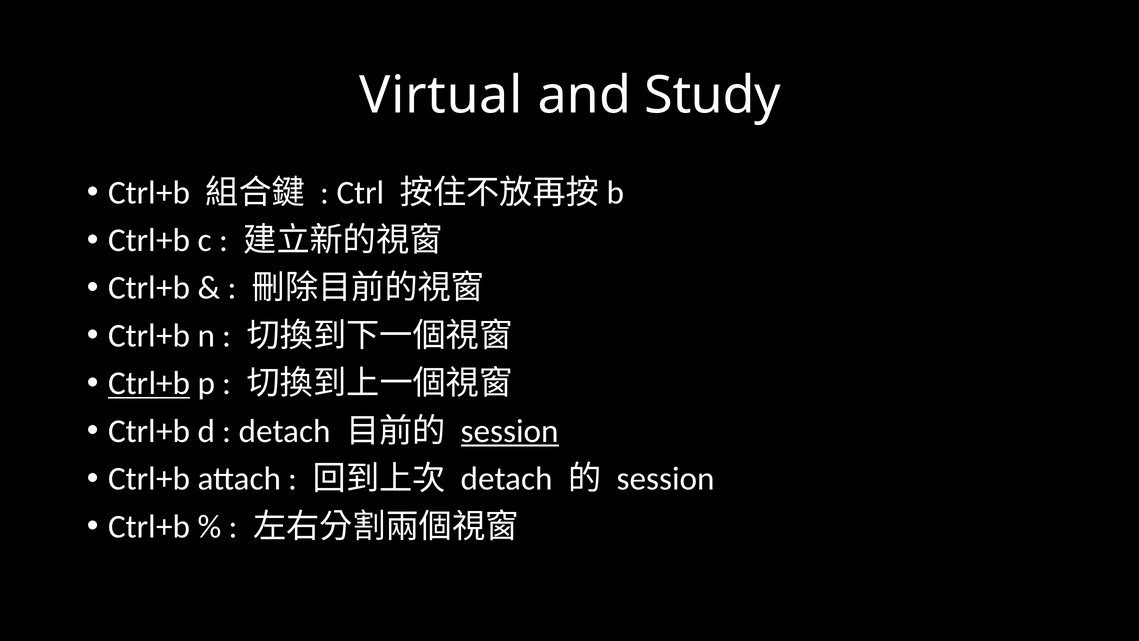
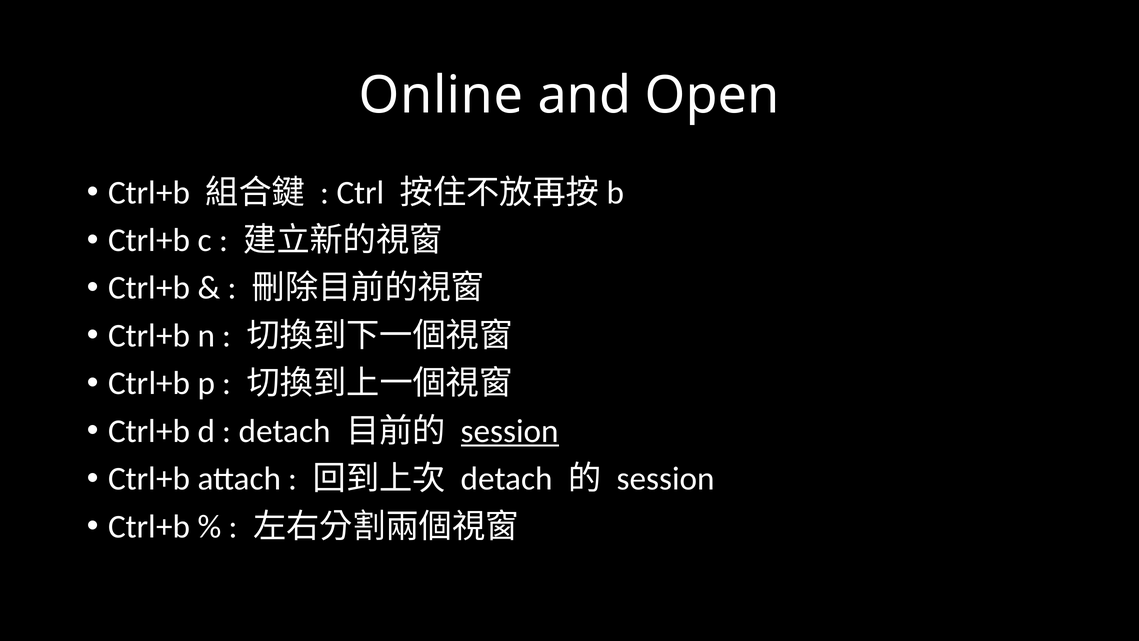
Virtual: Virtual -> Online
Study: Study -> Open
Ctrl+b at (149, 383) underline: present -> none
